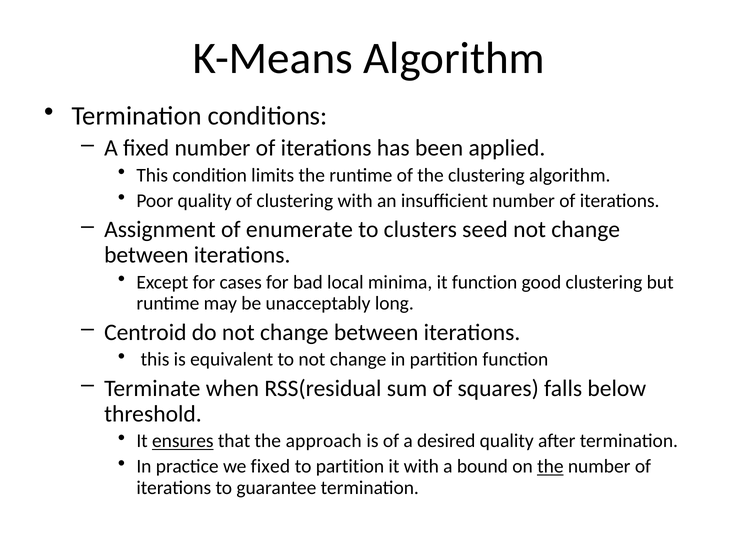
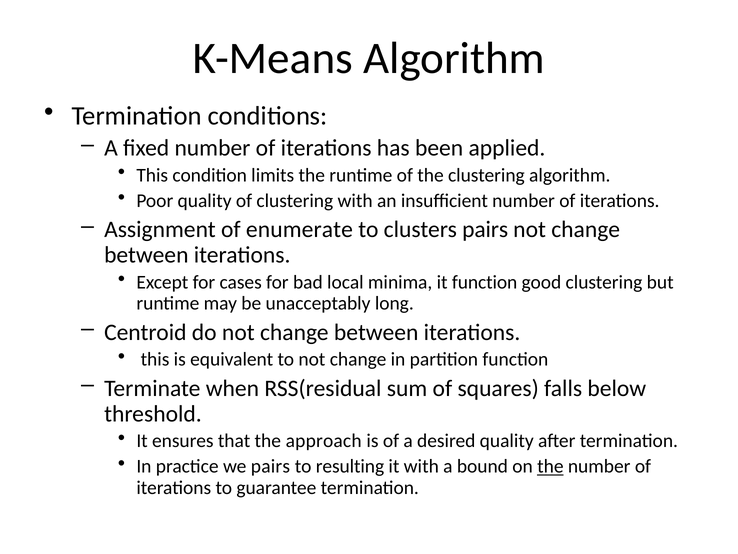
clusters seed: seed -> pairs
ensures underline: present -> none
we fixed: fixed -> pairs
to partition: partition -> resulting
